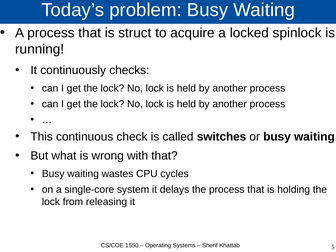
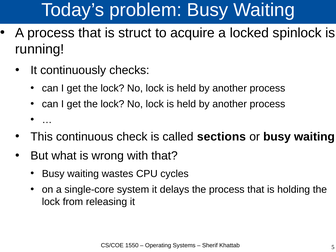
switches: switches -> sections
